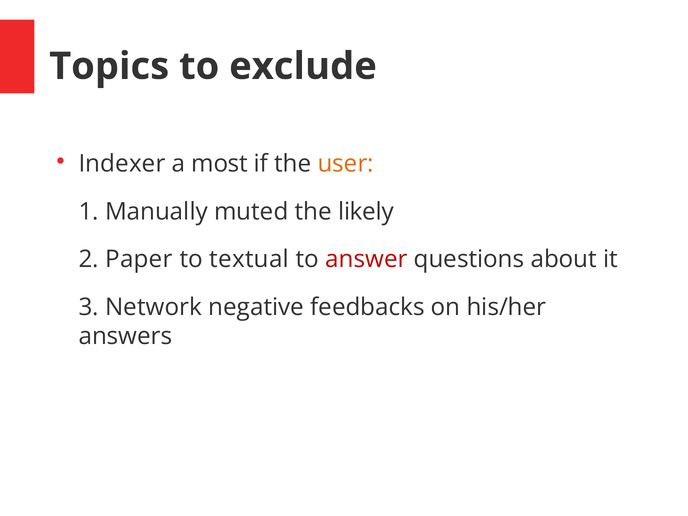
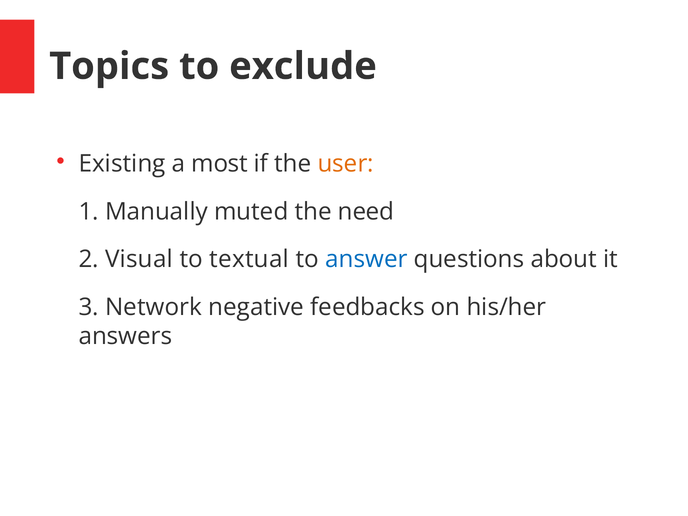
Indexer: Indexer -> Existing
likely: likely -> need
Paper: Paper -> Visual
answer colour: red -> blue
